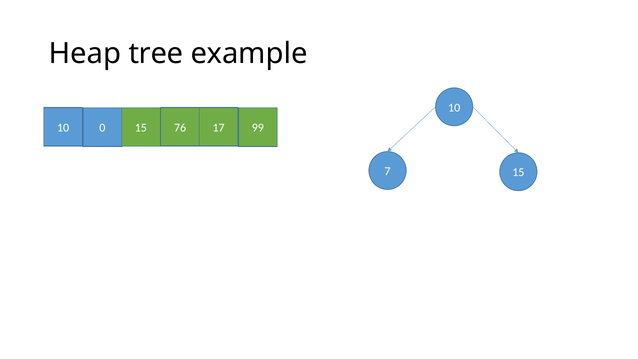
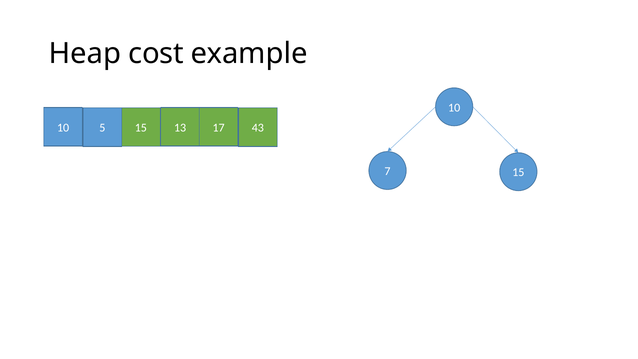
tree: tree -> cost
0: 0 -> 5
76: 76 -> 13
99: 99 -> 43
